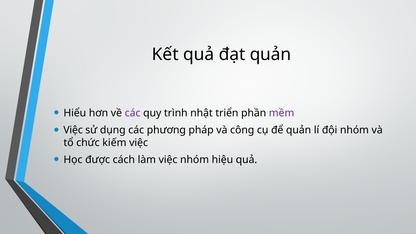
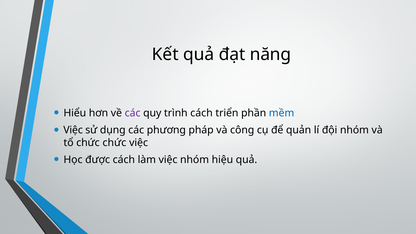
đạt quản: quản -> năng
trình nhật: nhật -> cách
mềm colour: purple -> blue
chức kiếm: kiếm -> chức
